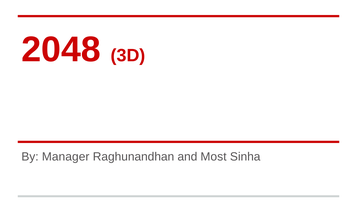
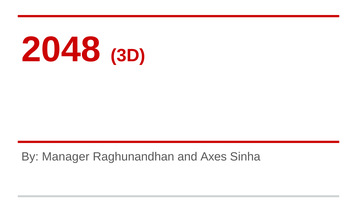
Most: Most -> Axes
